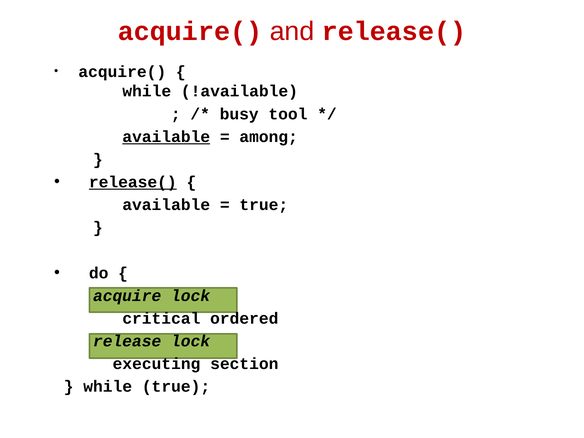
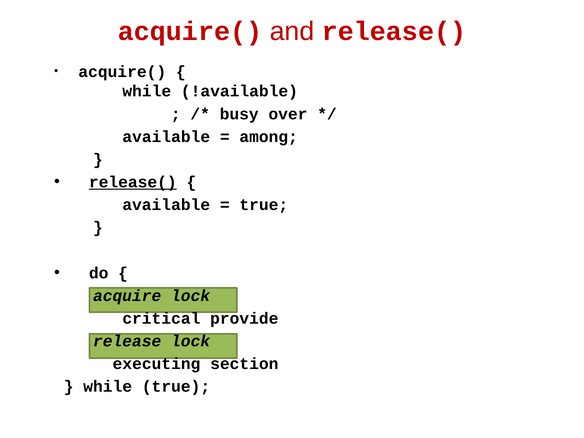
tool: tool -> over
available at (166, 137) underline: present -> none
ordered: ordered -> provide
